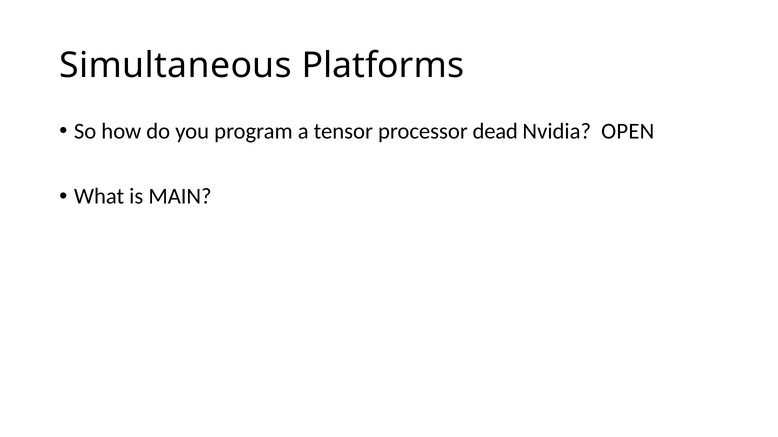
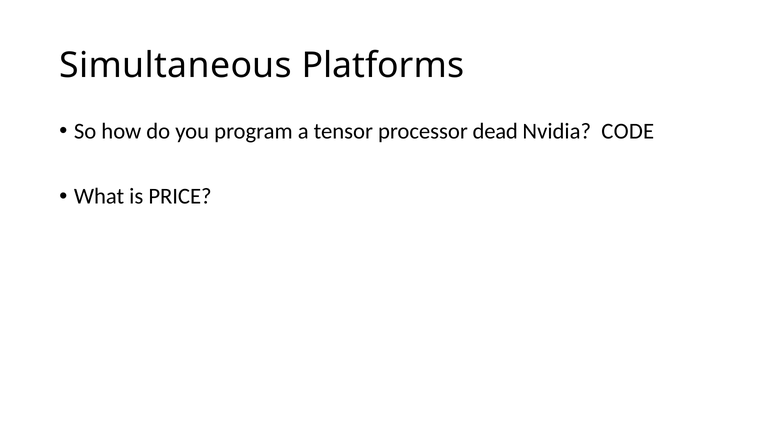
OPEN: OPEN -> CODE
MAIN: MAIN -> PRICE
